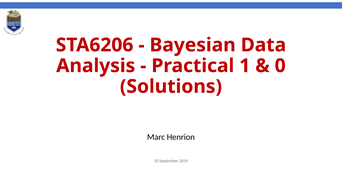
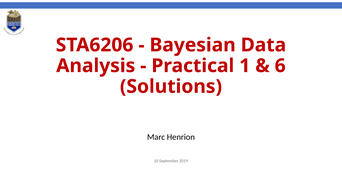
0: 0 -> 6
